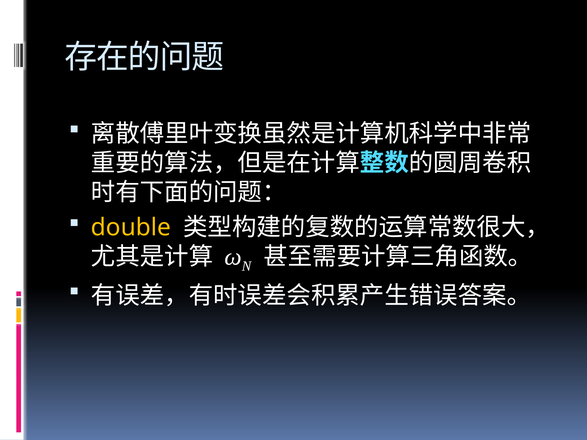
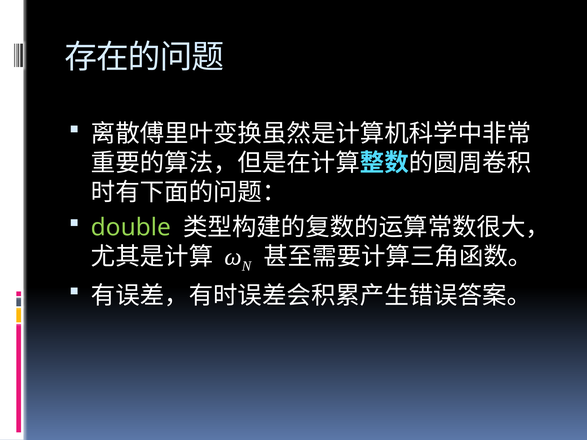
double colour: yellow -> light green
